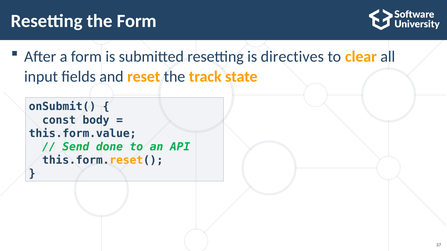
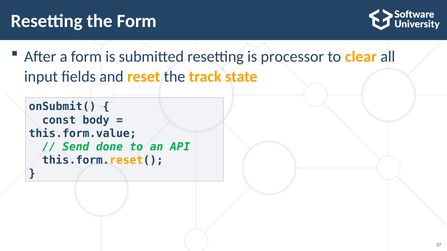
directives: directives -> processor
